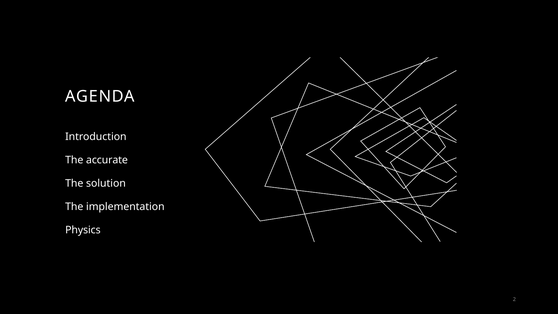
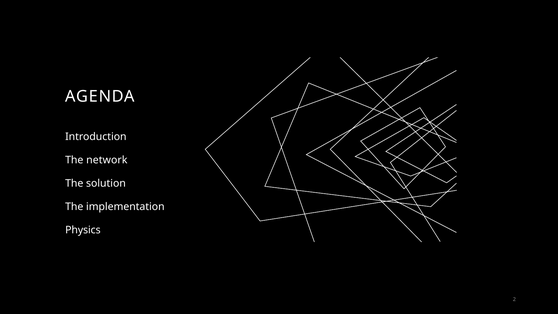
accurate: accurate -> network
